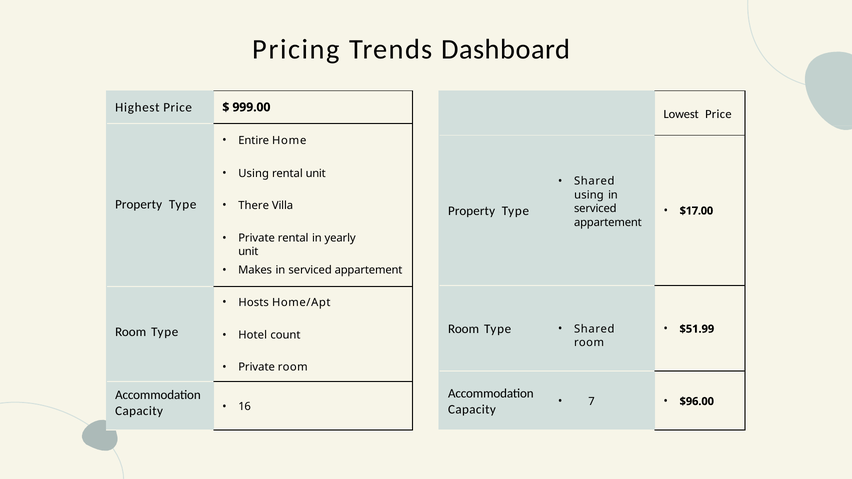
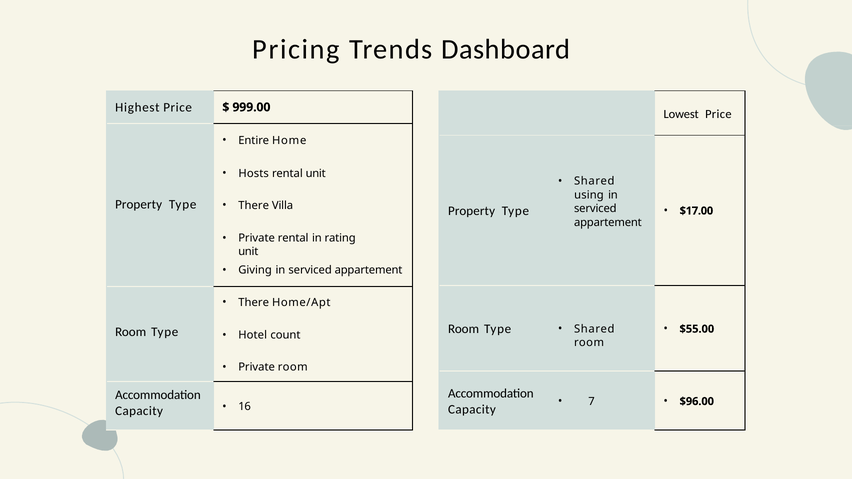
Using at (254, 173): Using -> Hosts
yearly: yearly -> rating
Makes: Makes -> Giving
Hosts at (254, 302): Hosts -> There
$51.99: $51.99 -> $55.00
